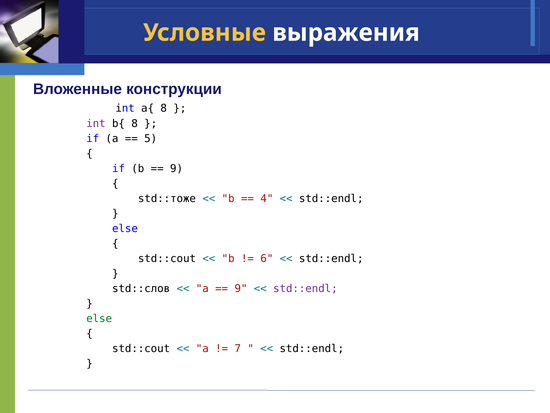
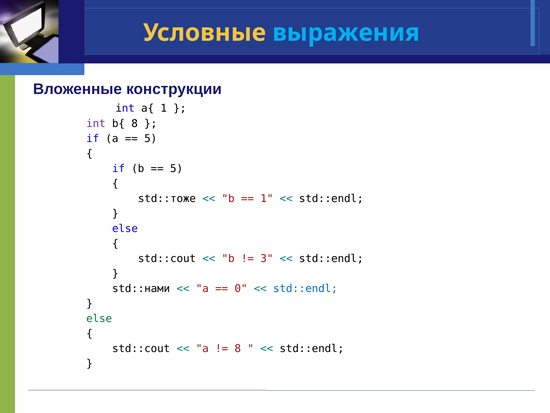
выражения colour: white -> light blue
a{ 8: 8 -> 1
9 at (177, 168): 9 -> 5
4 at (267, 198): 4 -> 1
6: 6 -> 3
std::слов: std::слов -> std::нами
9 at (241, 288): 9 -> 0
std::endl at (305, 288) colour: purple -> blue
7 at (238, 348): 7 -> 8
